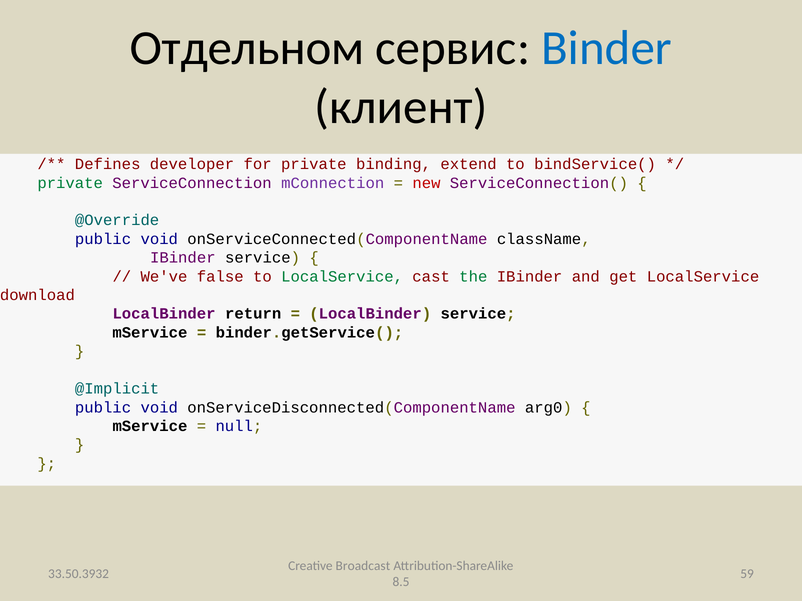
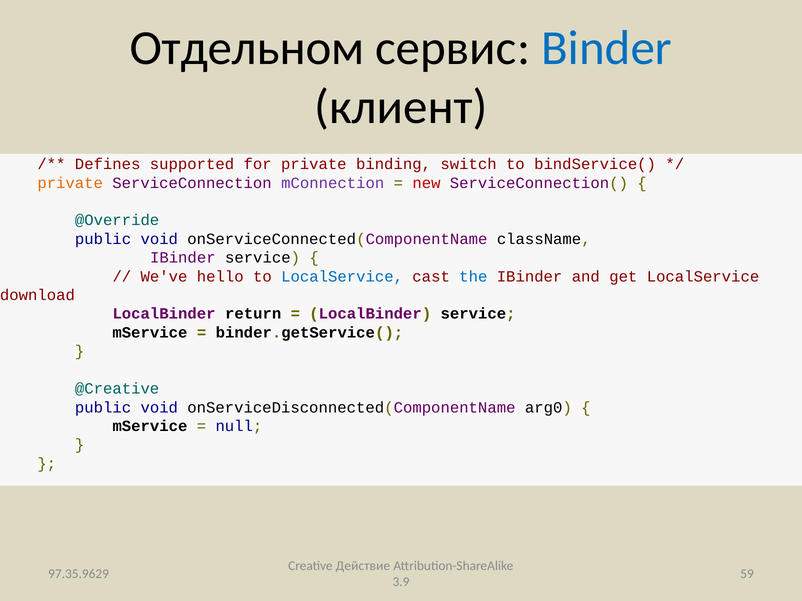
developer: developer -> supported
extend: extend -> switch
private at (70, 183) colour: green -> orange
false: false -> hello
LocalService at (342, 277) colour: green -> blue
the colour: green -> blue
@Implicit: @Implicit -> @Creative
Broadcast: Broadcast -> Действие
33.50.3932: 33.50.3932 -> 97.35.9629
8.5: 8.5 -> 3.9
